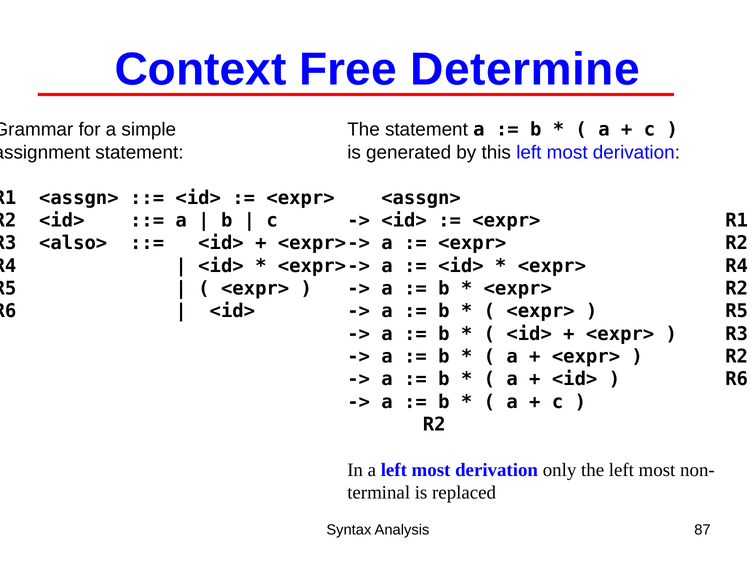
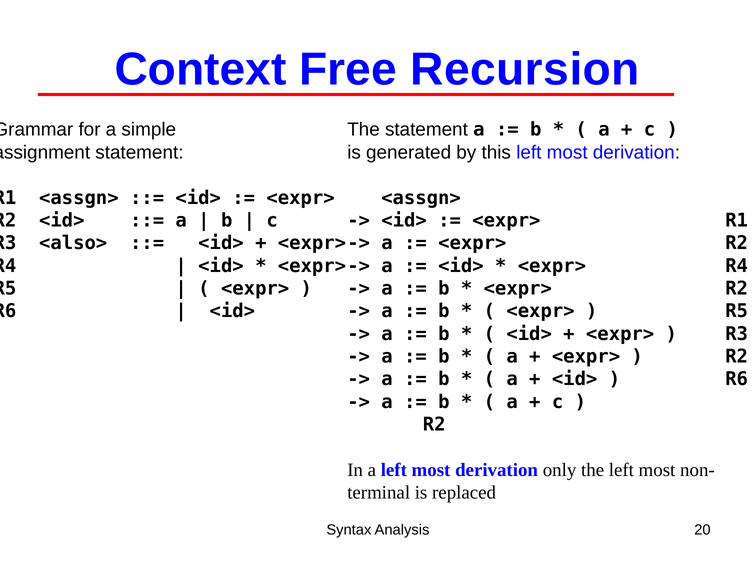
Determine: Determine -> Recursion
87: 87 -> 20
